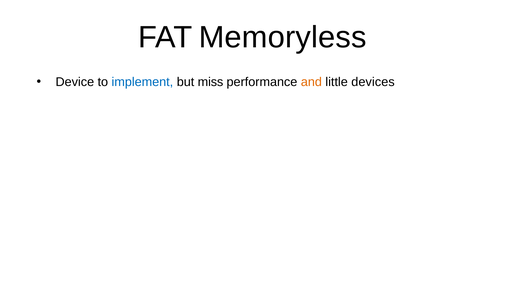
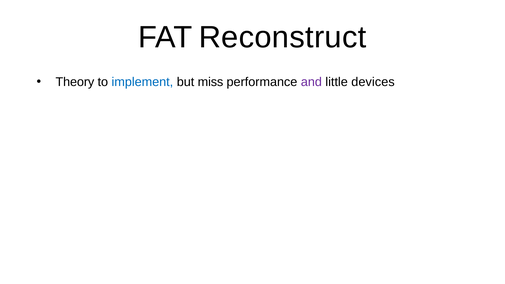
Memoryless: Memoryless -> Reconstruct
Device: Device -> Theory
and colour: orange -> purple
